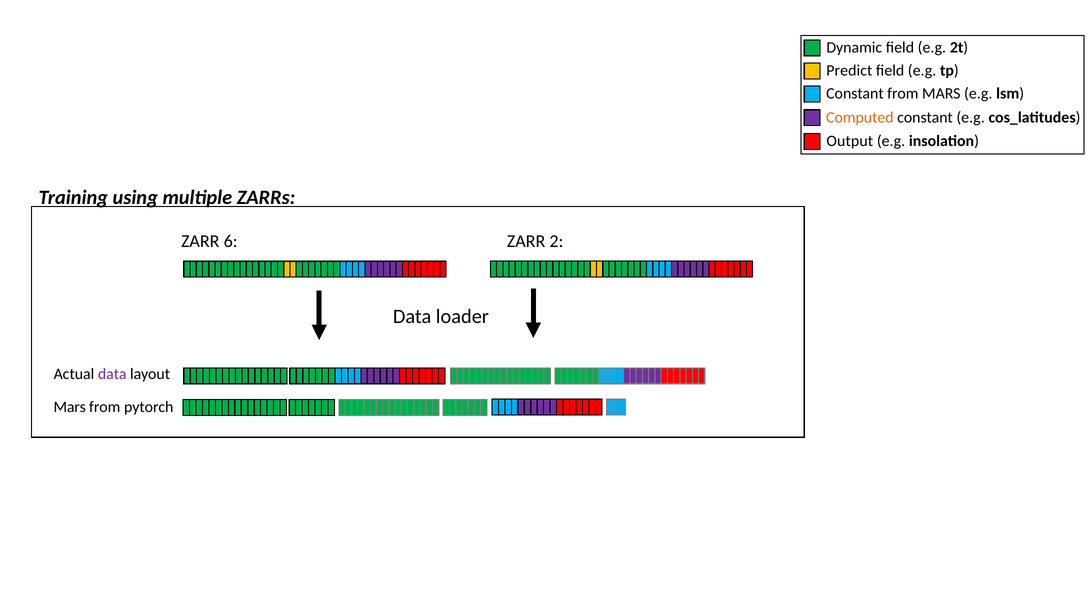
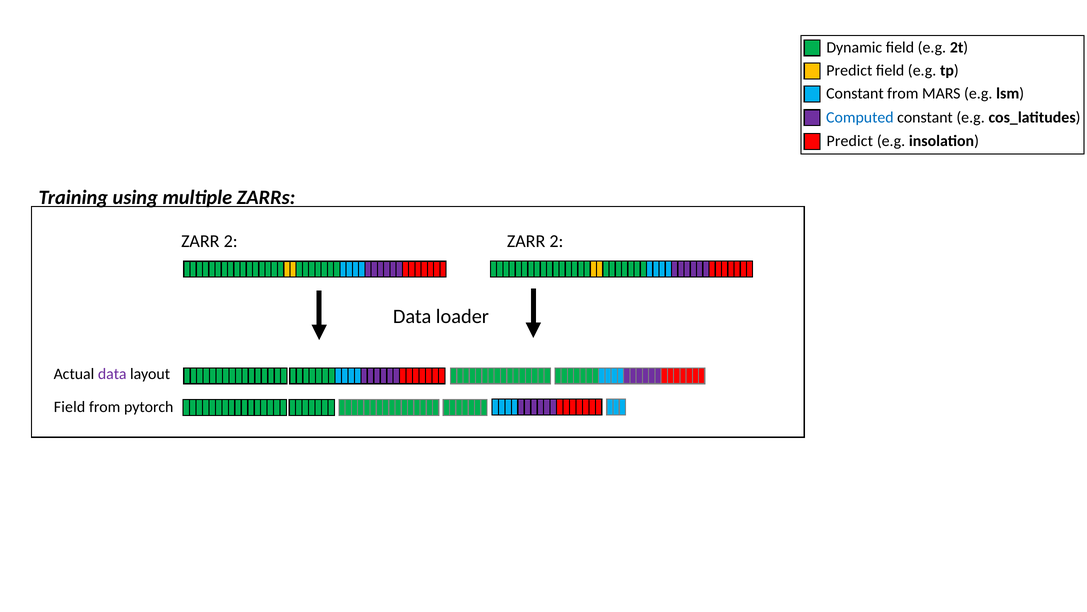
Computed colour: orange -> blue
Output at (850, 141): Output -> Predict
6 at (231, 241): 6 -> 2
Mars at (70, 406): Mars -> Field
